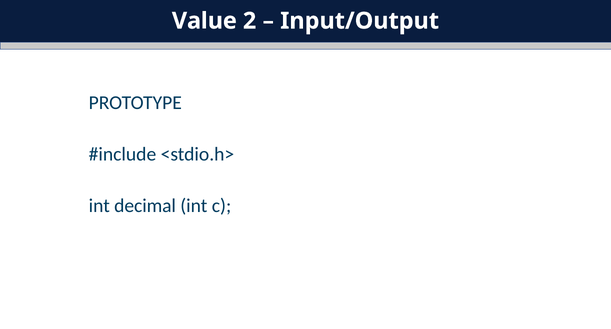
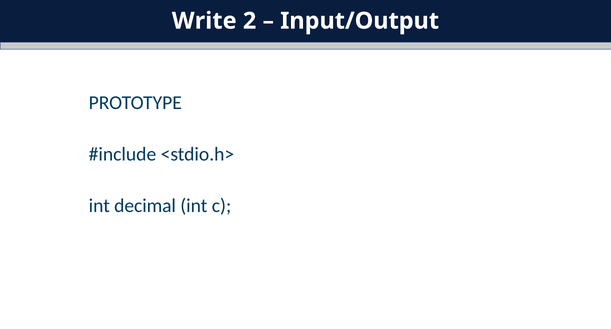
Value: Value -> Write
